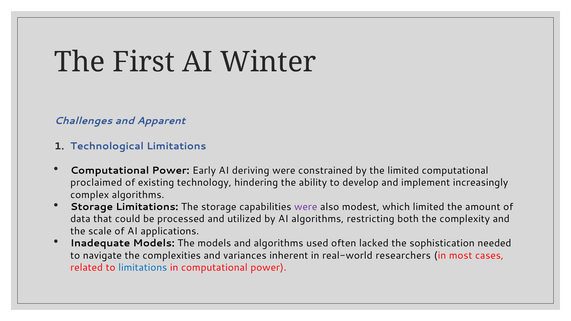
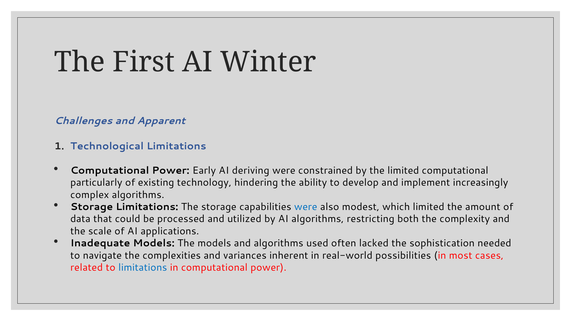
proclaimed: proclaimed -> particularly
were at (306, 207) colour: purple -> blue
researchers: researchers -> possibilities
